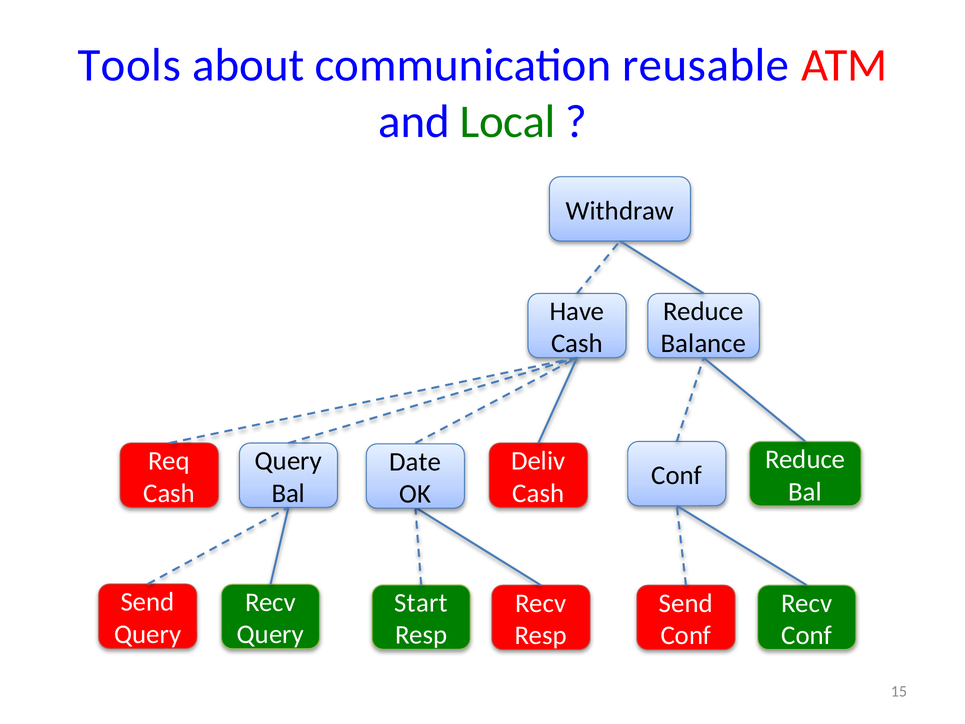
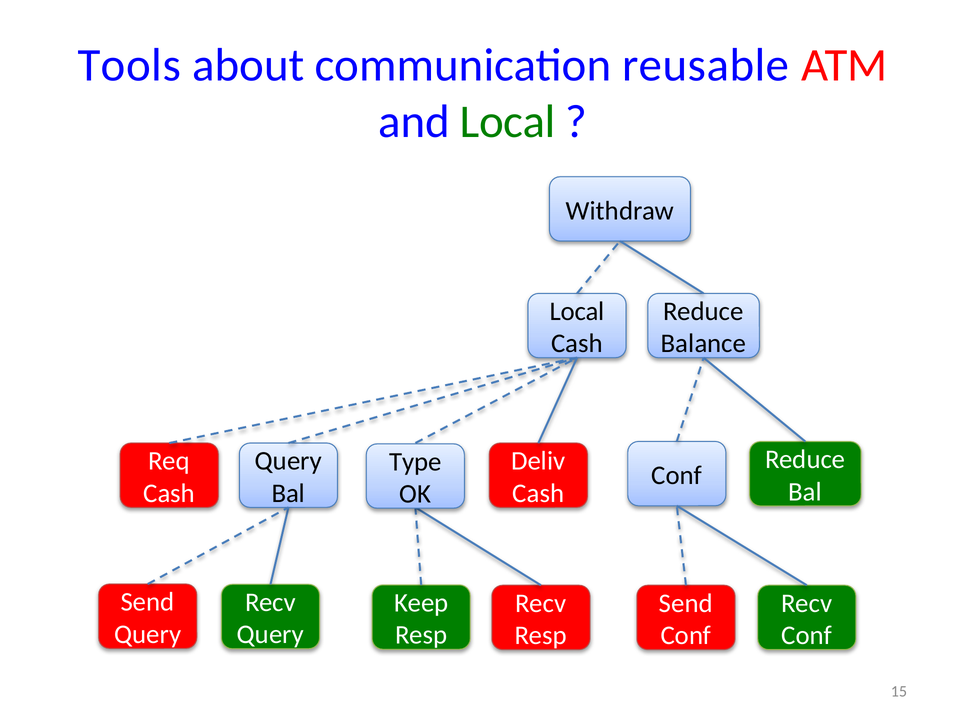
Have at (577, 311): Have -> Local
Date: Date -> Type
Start: Start -> Keep
